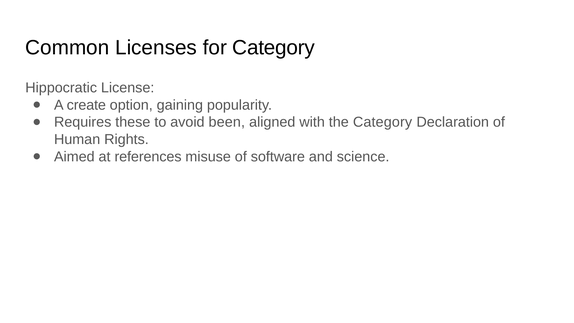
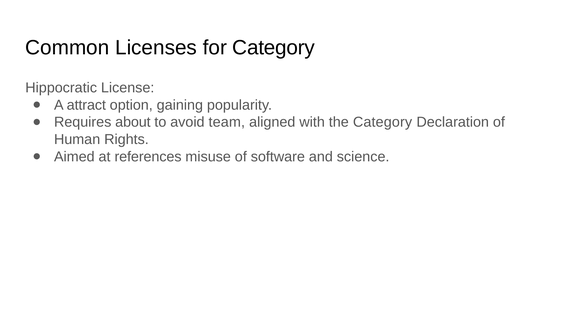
create: create -> attract
these: these -> about
been: been -> team
